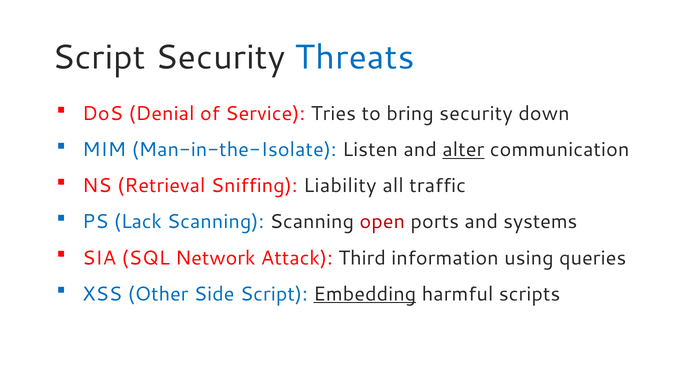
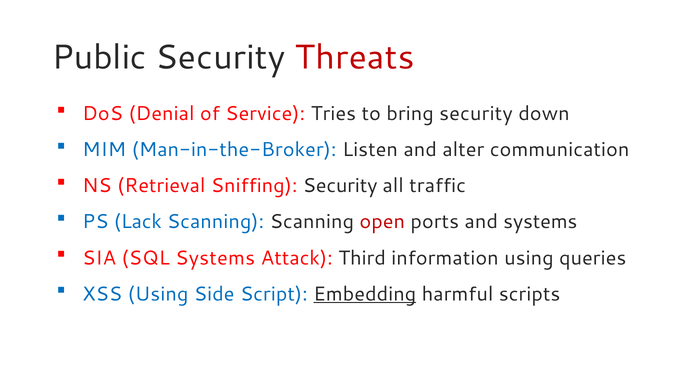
Script at (99, 58): Script -> Public
Threats colour: blue -> red
Man-in-the-Isolate: Man-in-the-Isolate -> Man-in-the-Broker
alter underline: present -> none
Sniffing Liability: Liability -> Security
SQL Network: Network -> Systems
XSS Other: Other -> Using
